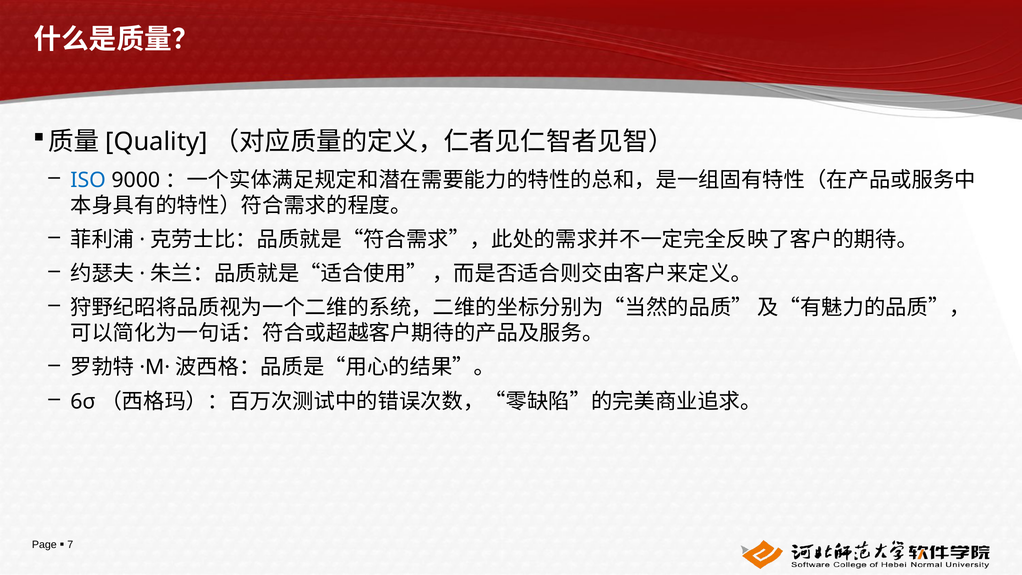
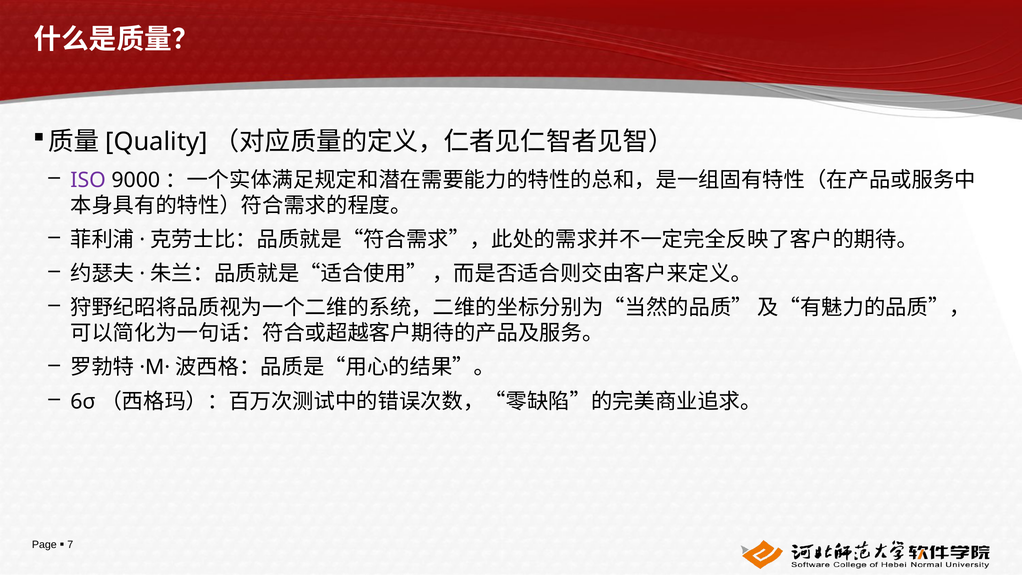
ISO colour: blue -> purple
